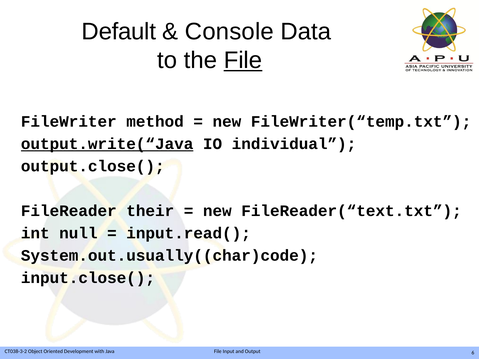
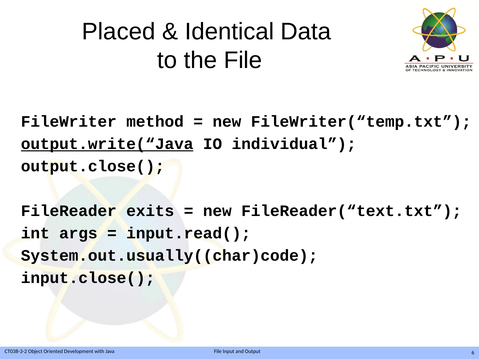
Default: Default -> Placed
Console: Console -> Identical
File at (243, 60) underline: present -> none
their: their -> exits
null: null -> args
